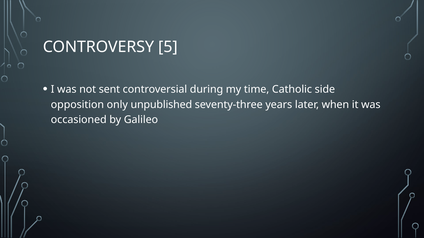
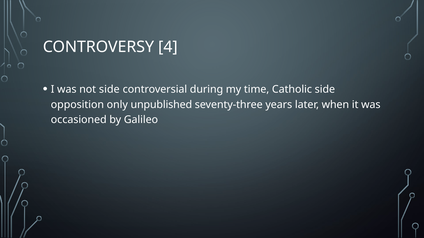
5: 5 -> 4
not sent: sent -> side
